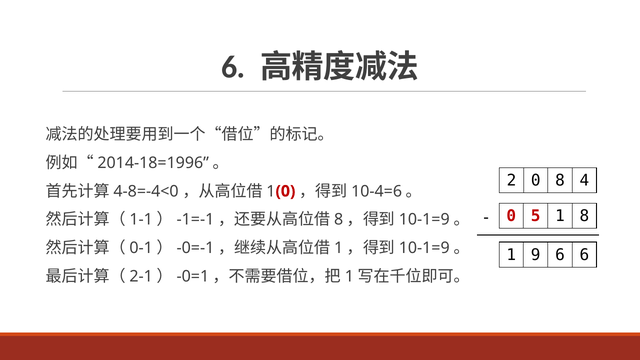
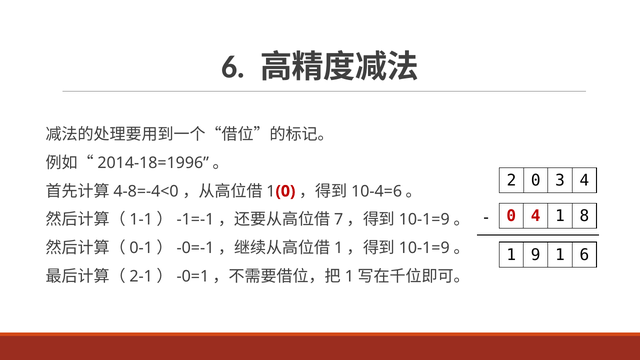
0 8: 8 -> 3
0 5: 5 -> 4
8 at (339, 220): 8 -> 7
9 6: 6 -> 1
